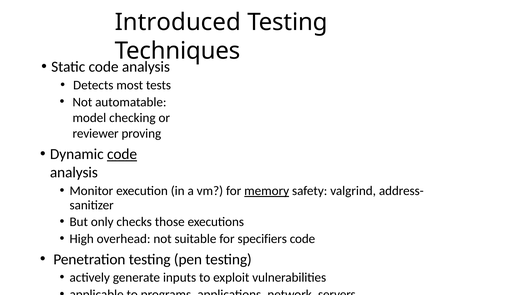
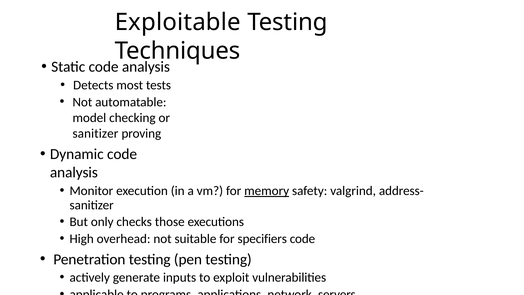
Introduced: Introduced -> Exploitable
reviewer at (96, 133): reviewer -> sanitizer
code at (122, 154) underline: present -> none
